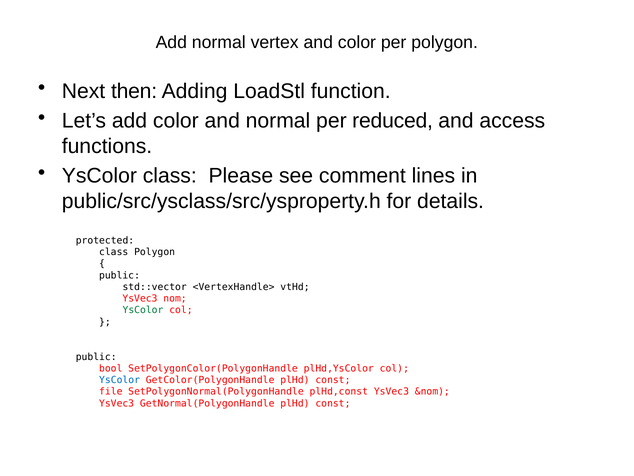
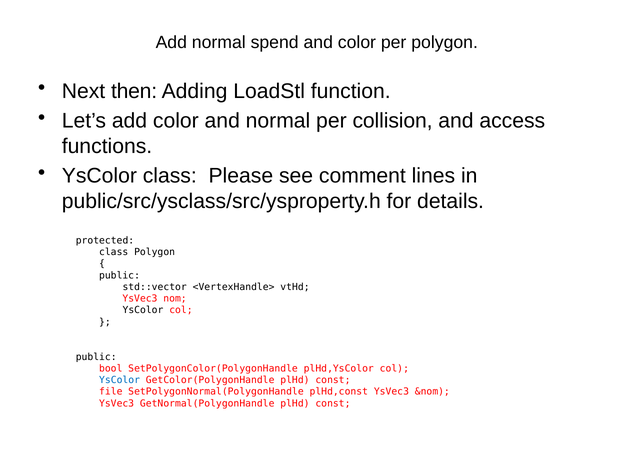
vertex: vertex -> spend
reduced: reduced -> collision
YsColor at (143, 310) colour: green -> black
